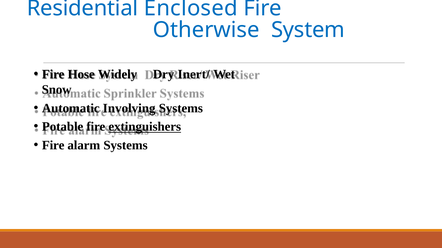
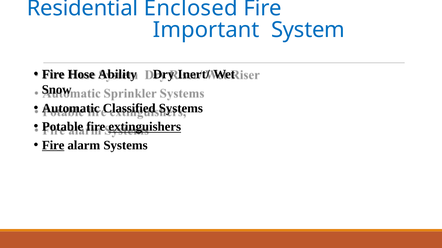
Otherwise: Otherwise -> Important
Widely: Widely -> Ability
Involving: Involving -> Classified
Fire at (53, 146) underline: none -> present
